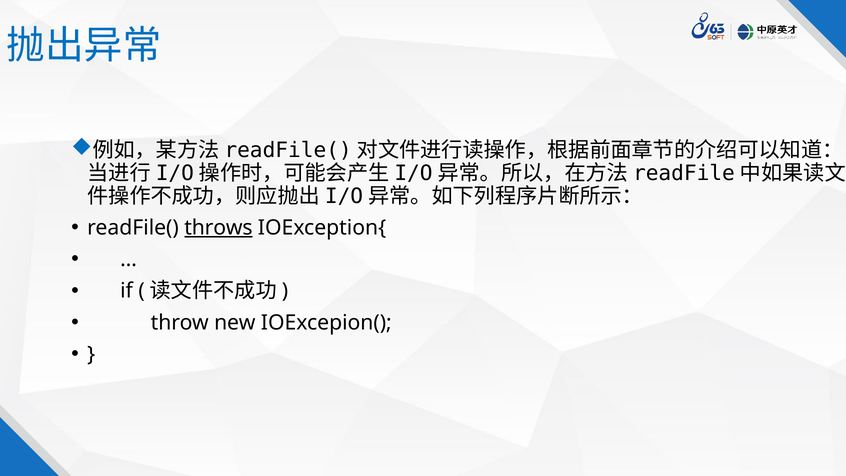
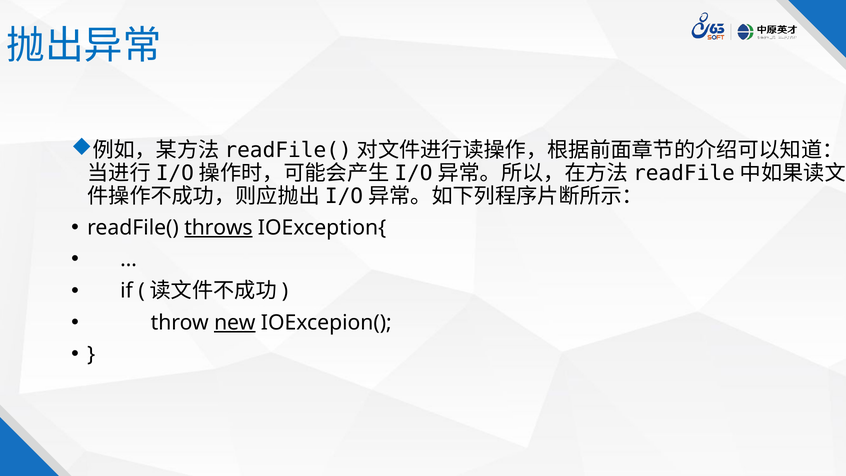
new underline: none -> present
